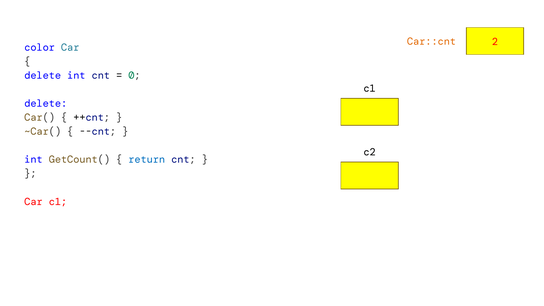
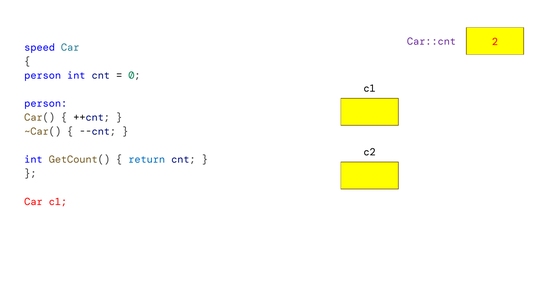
Car::cnt colour: orange -> purple
color: color -> speed
delete at (43, 75): delete -> person
delete at (46, 103): delete -> person
